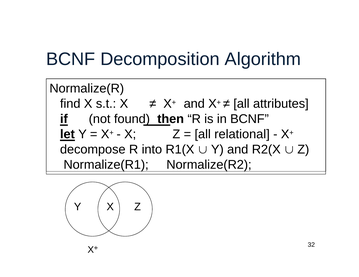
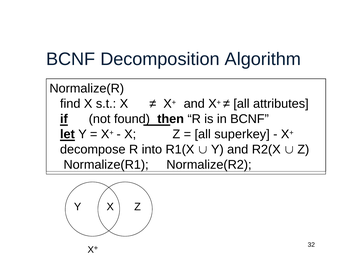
relational: relational -> superkey
